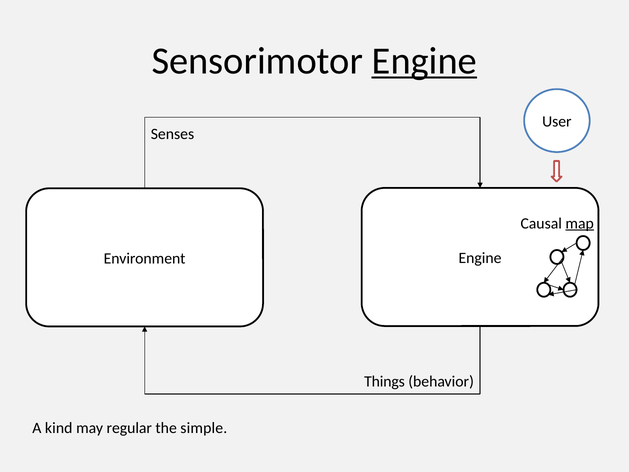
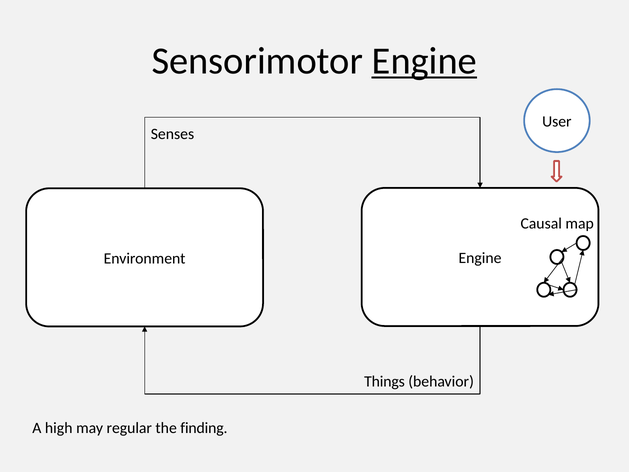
map underline: present -> none
kind: kind -> high
simple: simple -> finding
